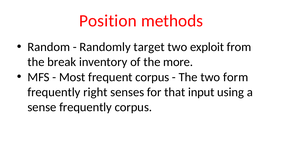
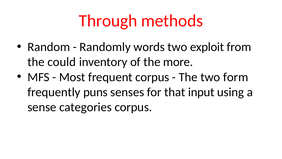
Position: Position -> Through
target: target -> words
break: break -> could
right: right -> puns
sense frequently: frequently -> categories
